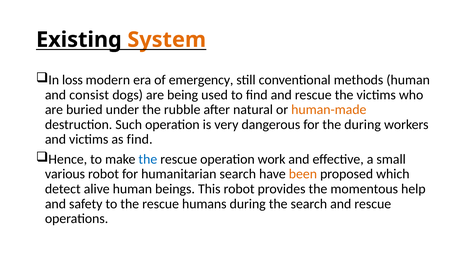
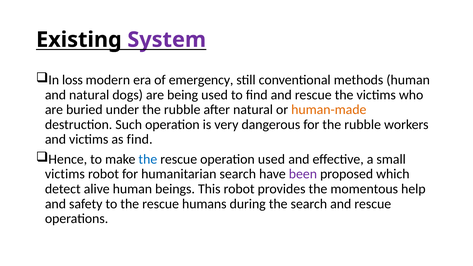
System colour: orange -> purple
and consist: consist -> natural
for the during: during -> rubble
operation work: work -> used
various at (65, 174): various -> victims
been colour: orange -> purple
